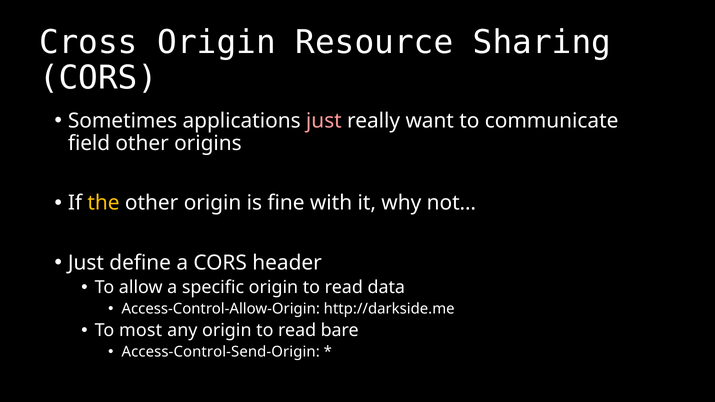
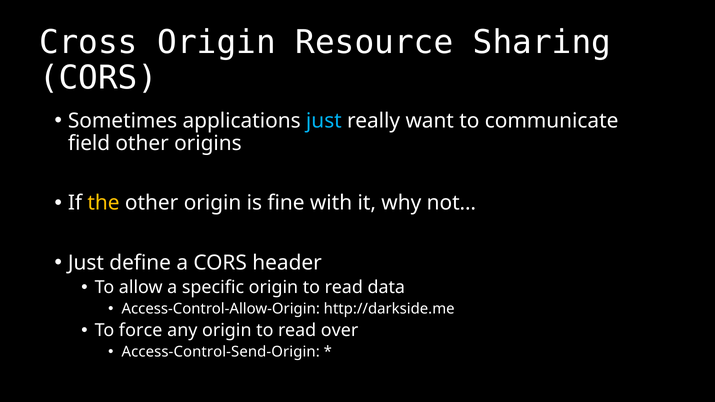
just at (324, 121) colour: pink -> light blue
most: most -> force
bare: bare -> over
